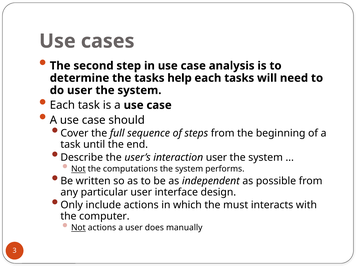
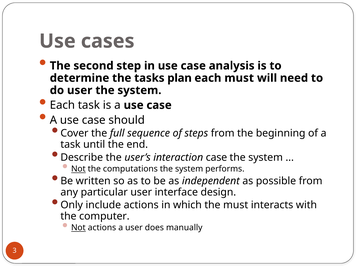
help: help -> plan
each tasks: tasks -> must
interaction user: user -> case
